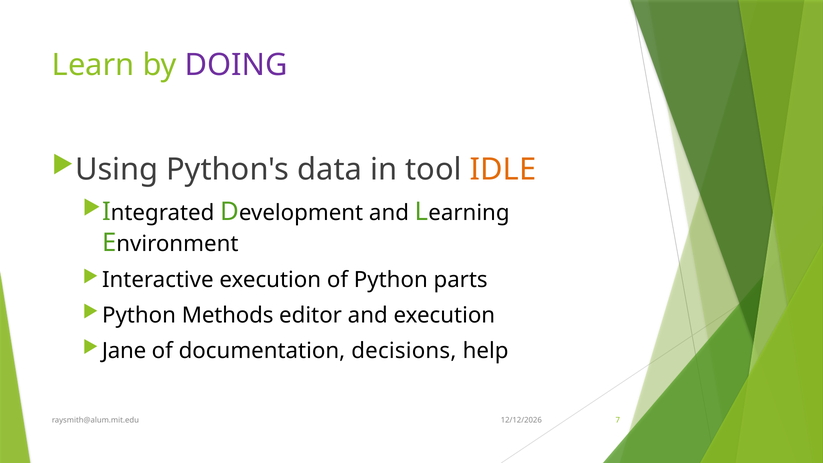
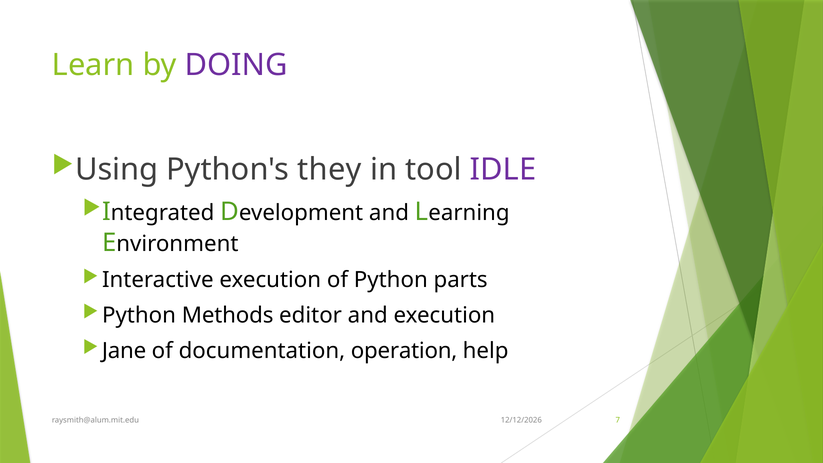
data: data -> they
IDLE colour: orange -> purple
decisions: decisions -> operation
